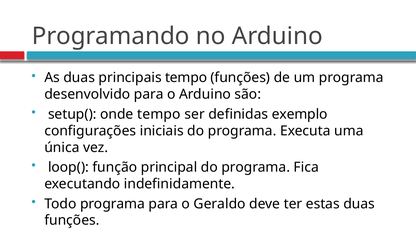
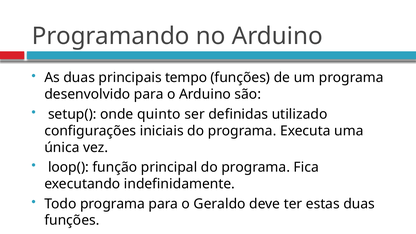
onde tempo: tempo -> quinto
exemplo: exemplo -> utilizado
